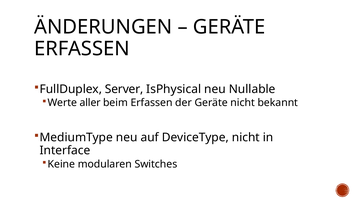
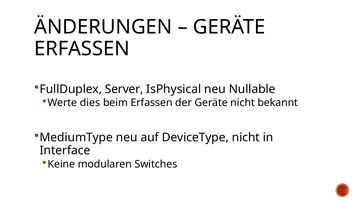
aller: aller -> dies
